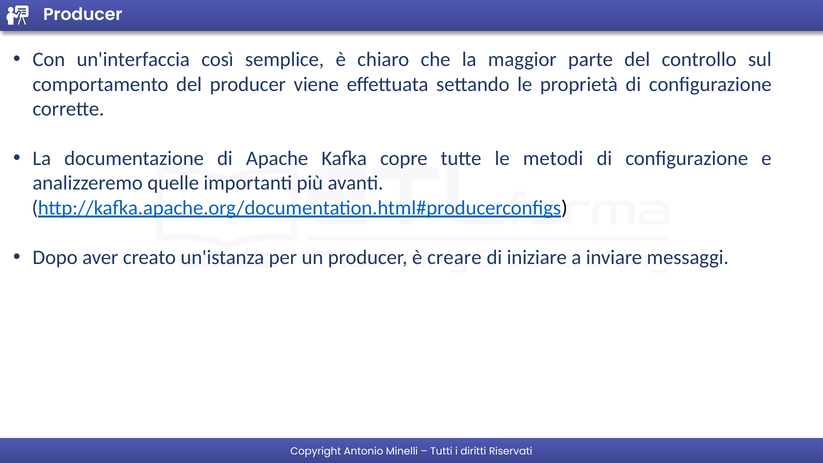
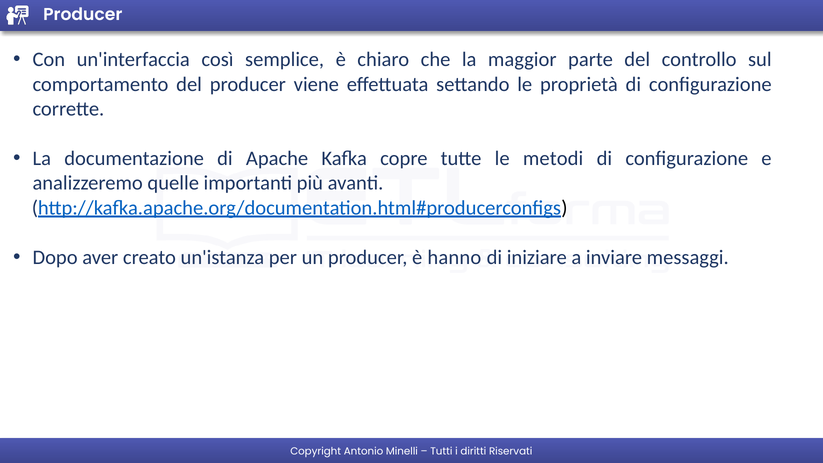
creare: creare -> hanno
